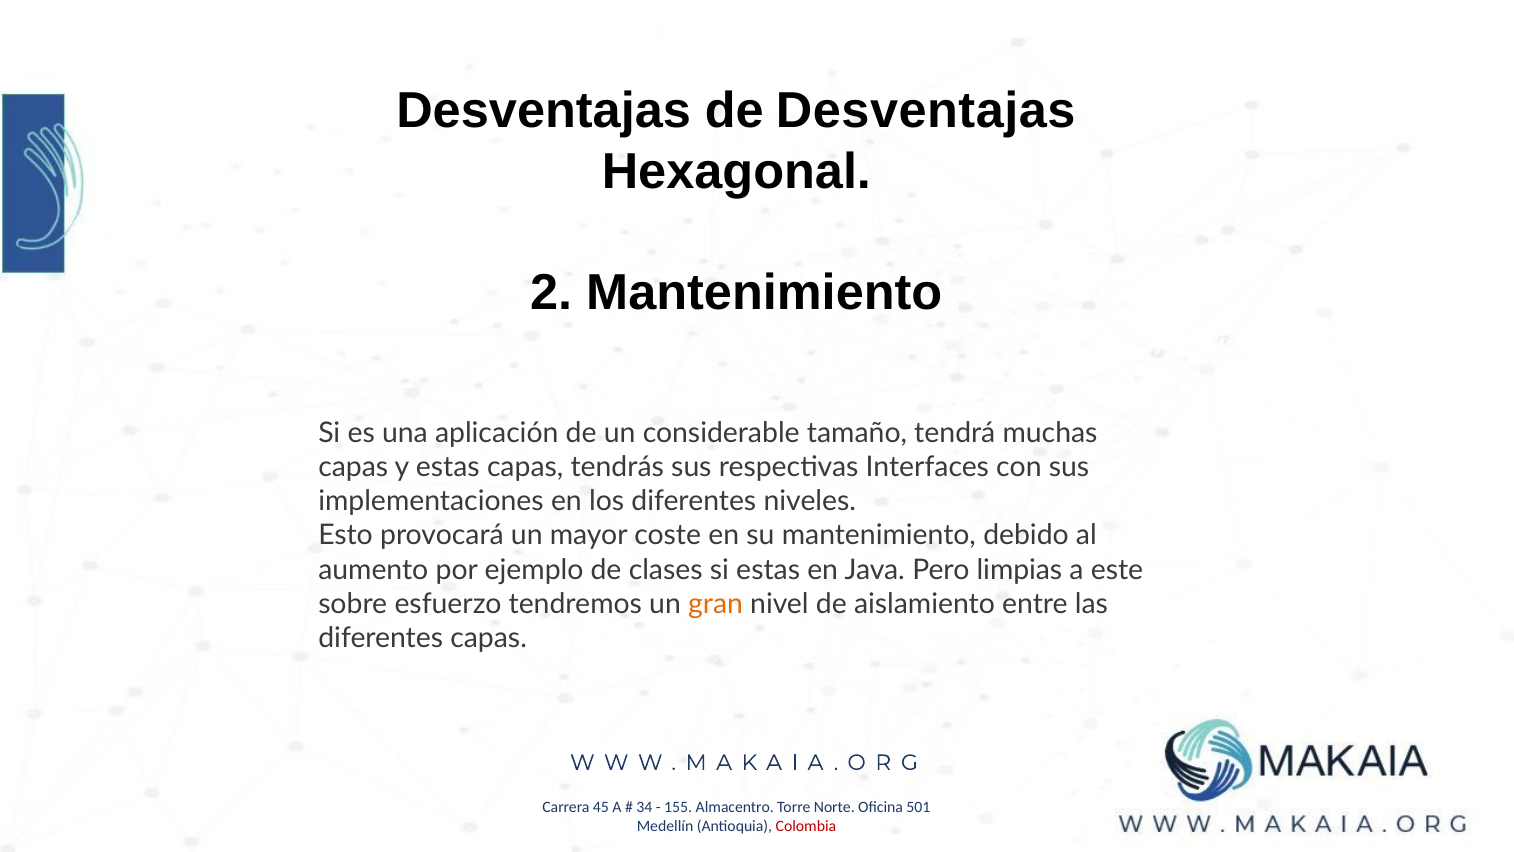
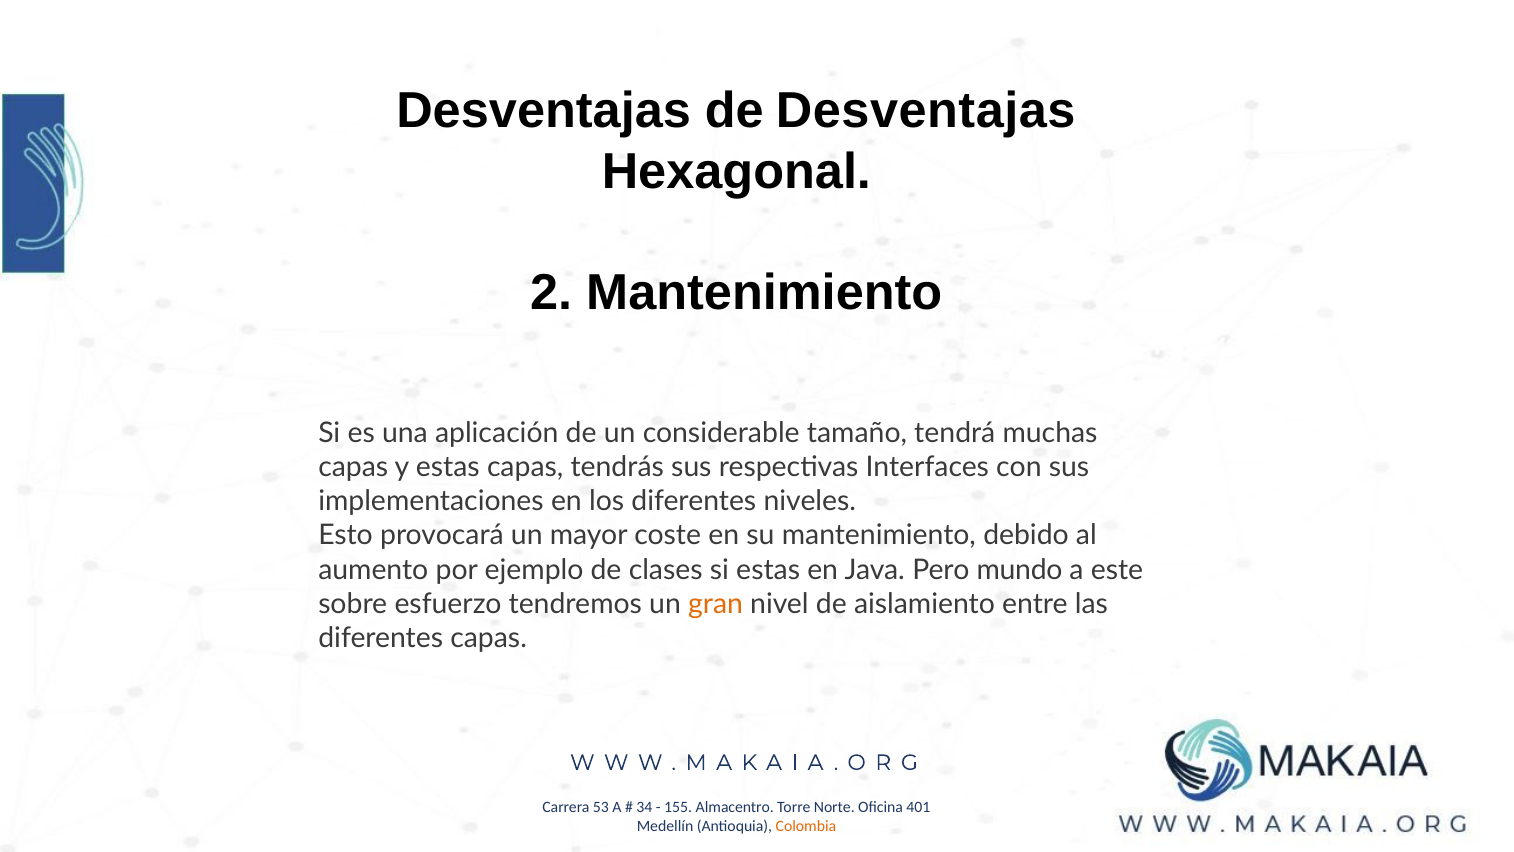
limpias: limpias -> mundo
45: 45 -> 53
501: 501 -> 401
Colombia colour: red -> orange
